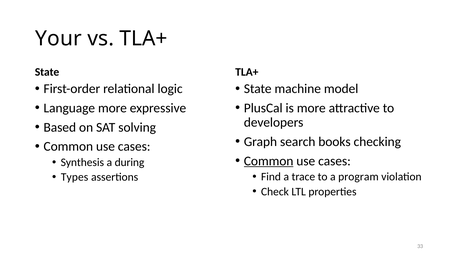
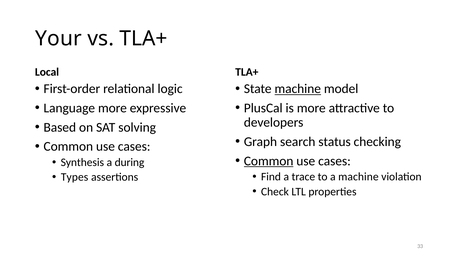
State at (47, 72): State -> Local
machine at (298, 89) underline: none -> present
books: books -> status
a program: program -> machine
